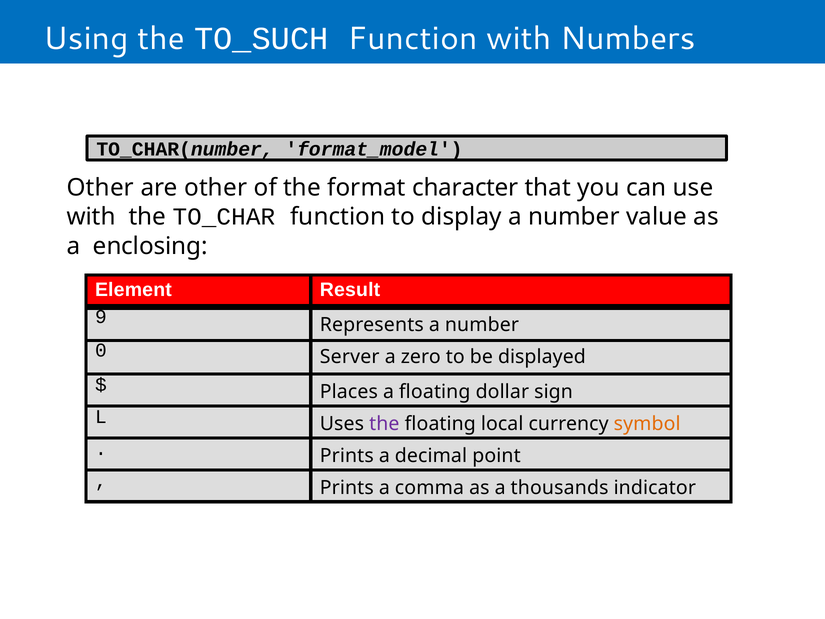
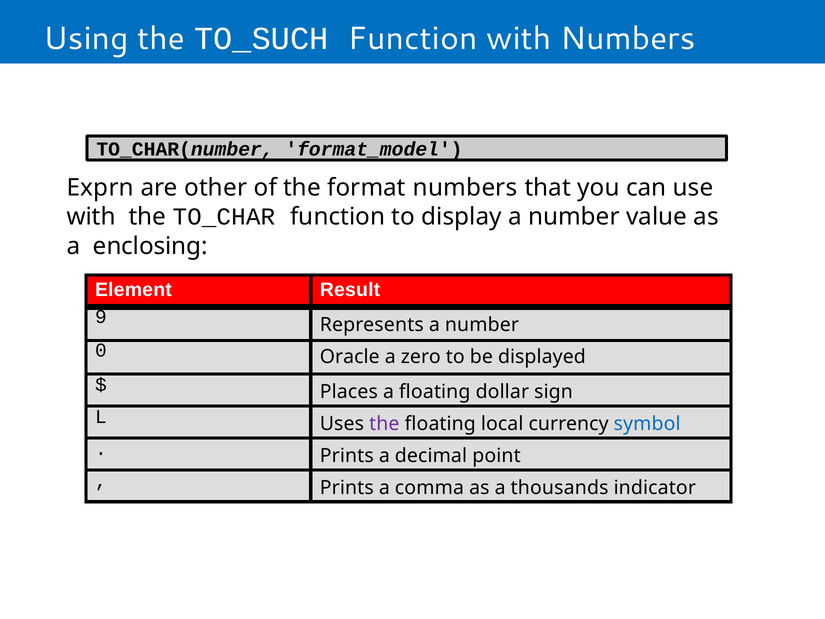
Other at (100, 188): Other -> Exprn
format character: character -> numbers
Server: Server -> Oracle
symbol colour: orange -> blue
